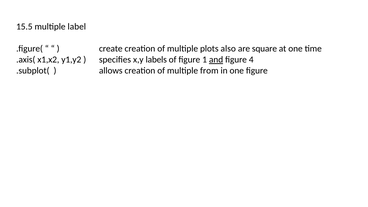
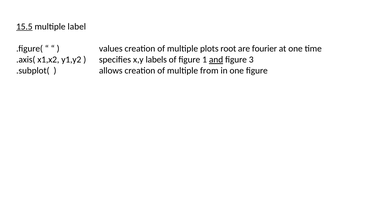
15.5 underline: none -> present
create: create -> values
also: also -> root
square: square -> fourier
4: 4 -> 3
